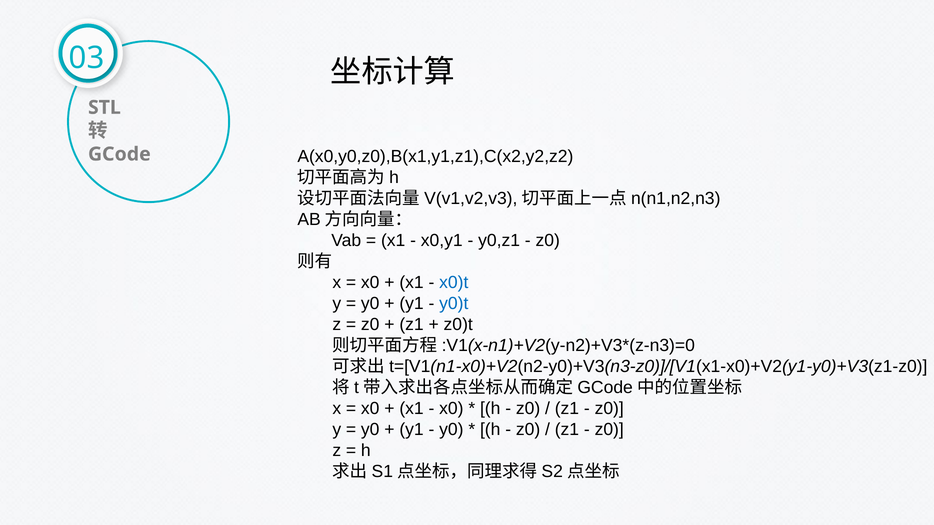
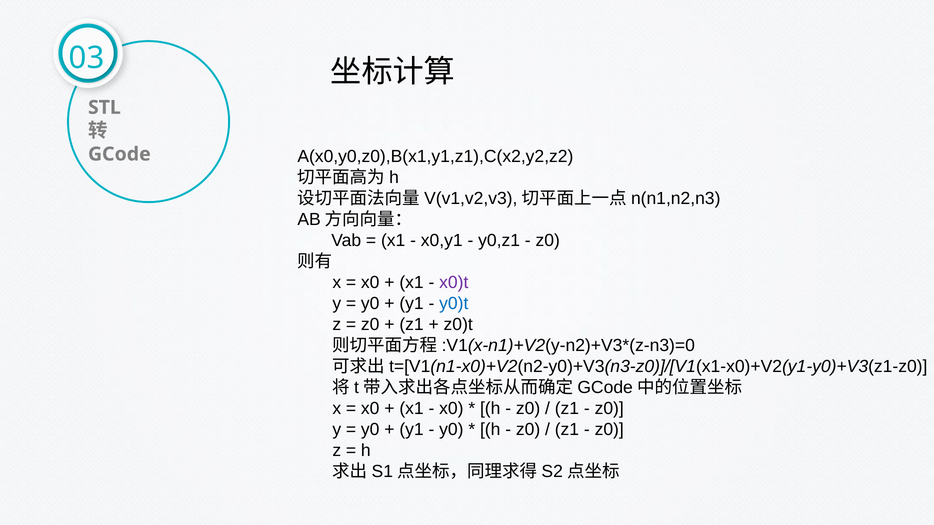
x0)t colour: blue -> purple
